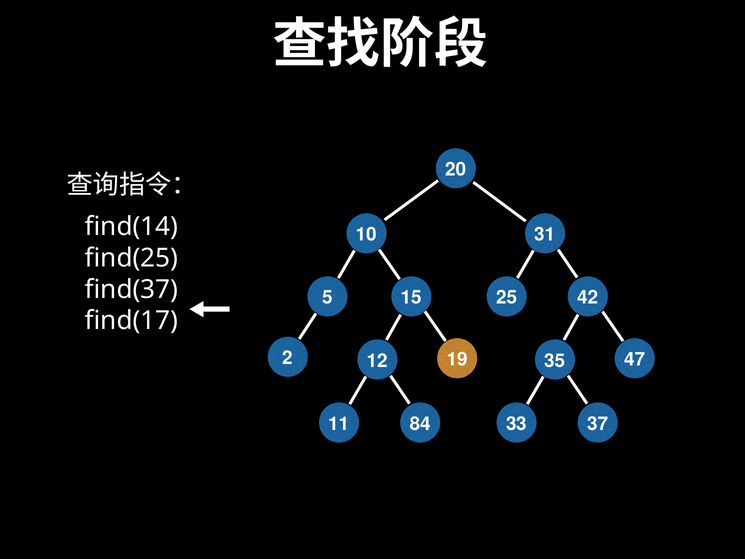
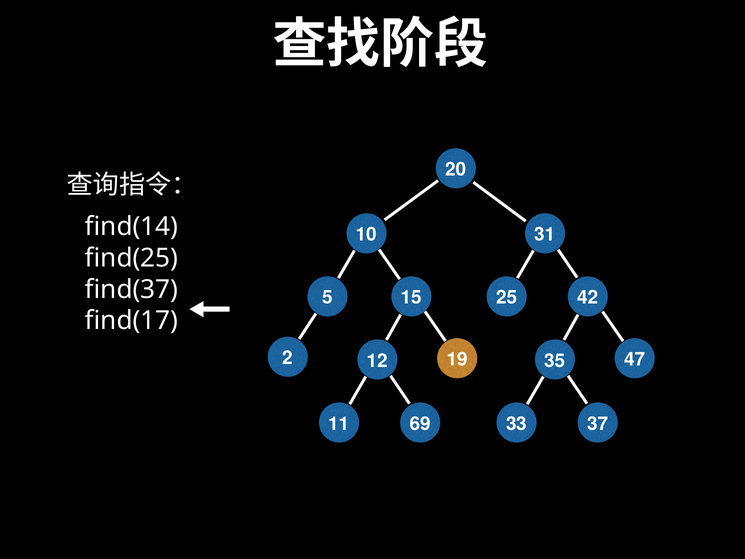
84: 84 -> 69
